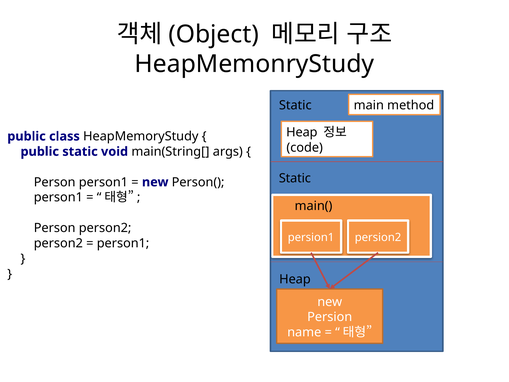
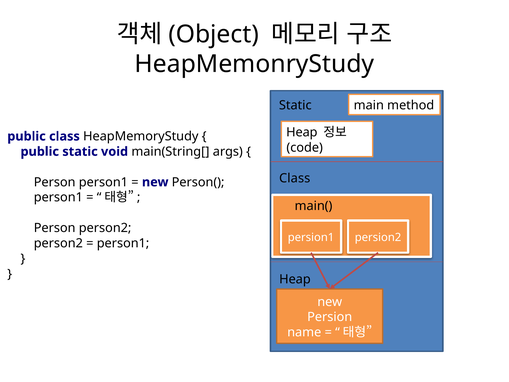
Static at (295, 178): Static -> Class
